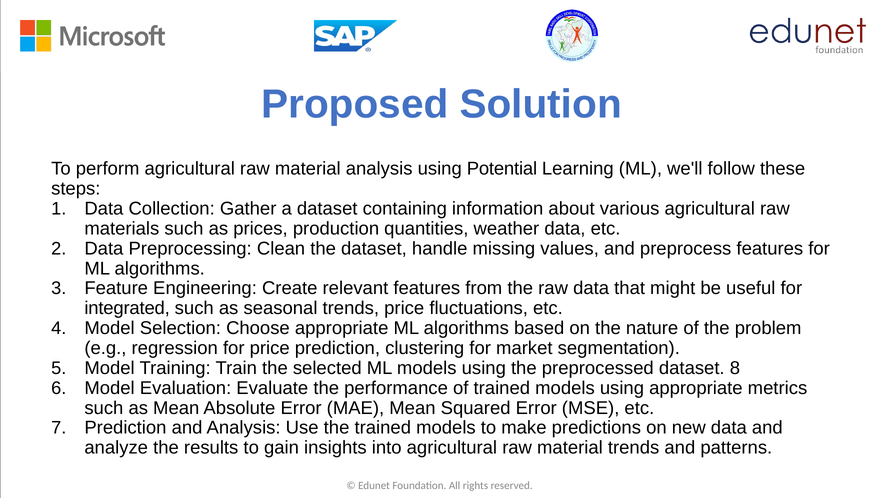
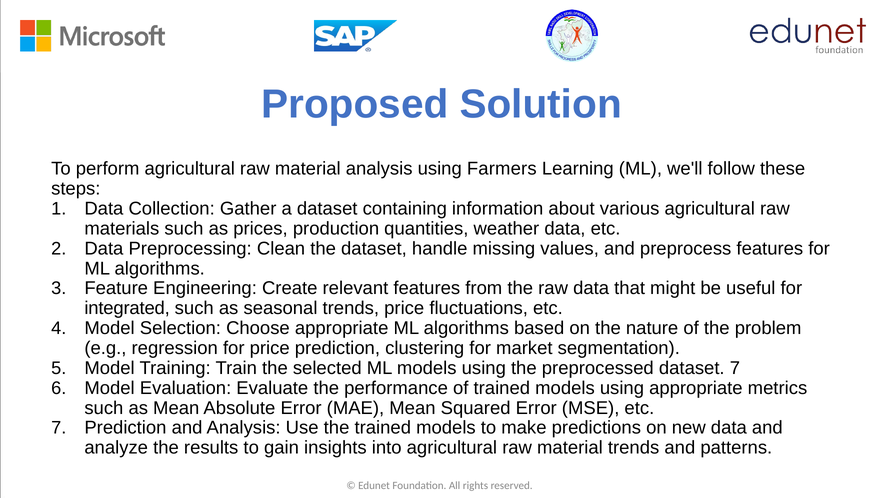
Potential: Potential -> Farmers
dataset 8: 8 -> 7
